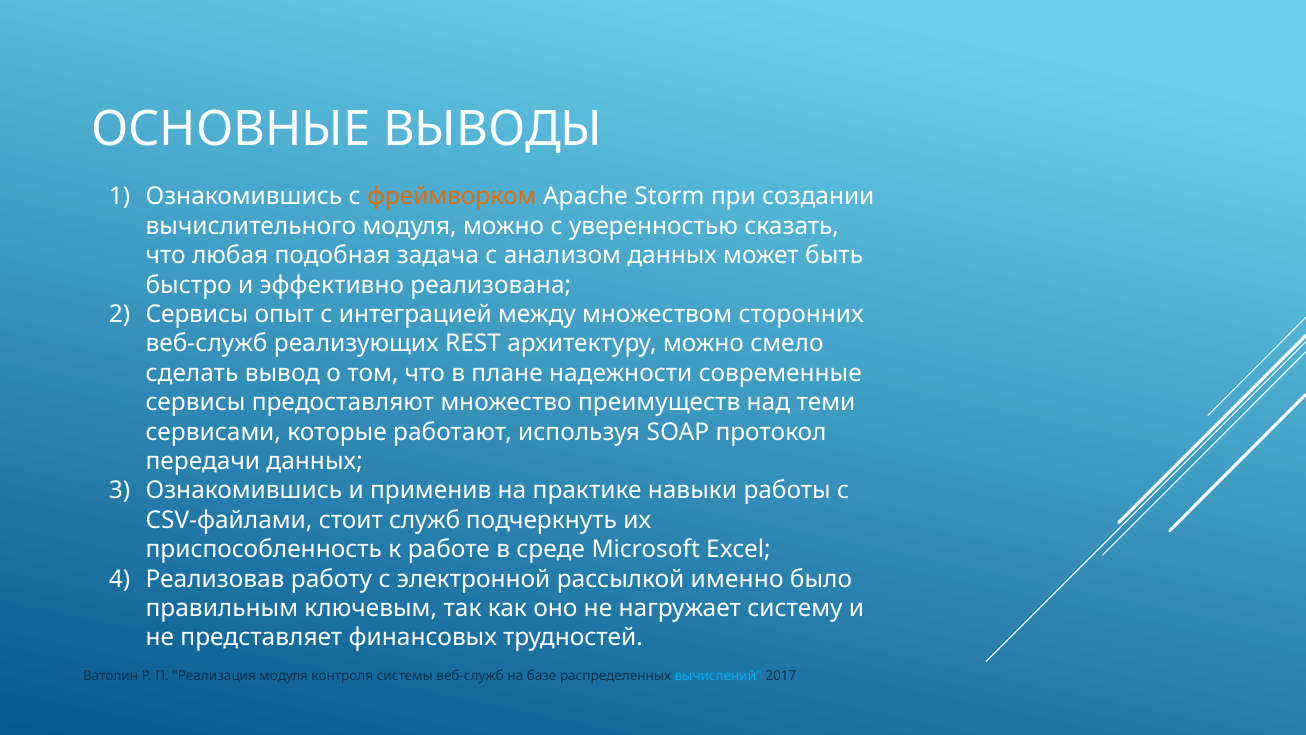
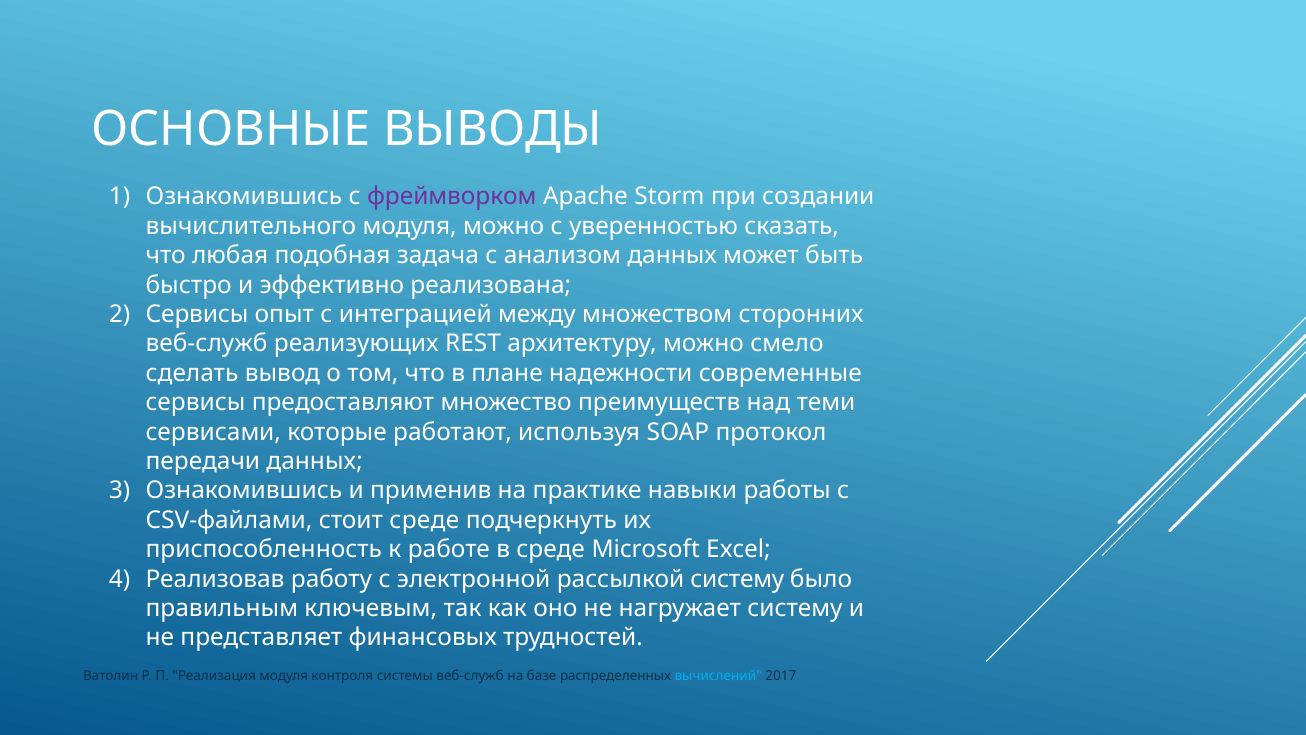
фреймворком colour: orange -> purple
стоит служб: служб -> среде
рассылкой именно: именно -> систему
